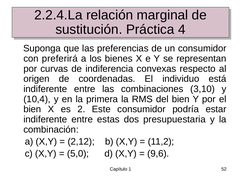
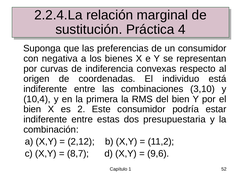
preferirá: preferirá -> negativa
5,0: 5,0 -> 8,7
